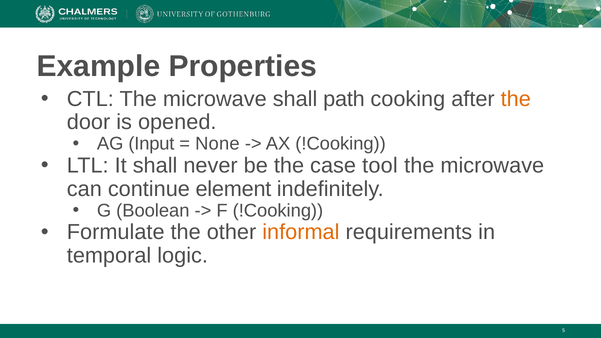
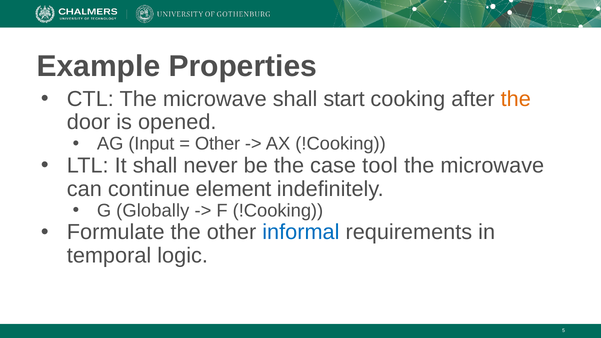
path: path -> start
None at (217, 144): None -> Other
Boolean: Boolean -> Globally
informal colour: orange -> blue
